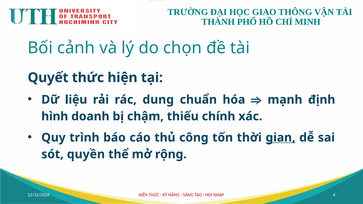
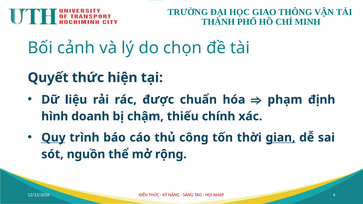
dung: dung -> được
mạnh: mạnh -> phạm
Quy underline: none -> present
quyền: quyền -> nguồn
